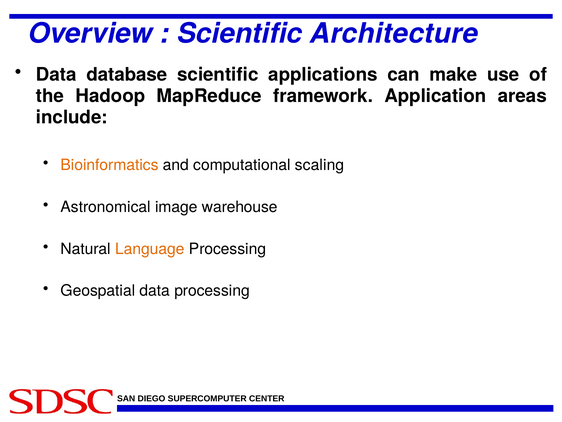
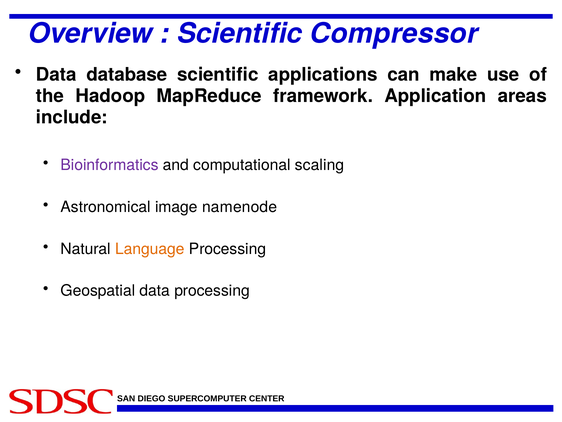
Architecture: Architecture -> Compressor
Bioinformatics colour: orange -> purple
warehouse: warehouse -> namenode
